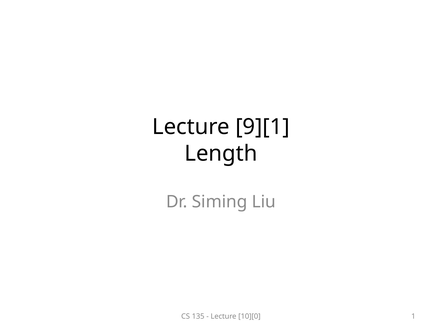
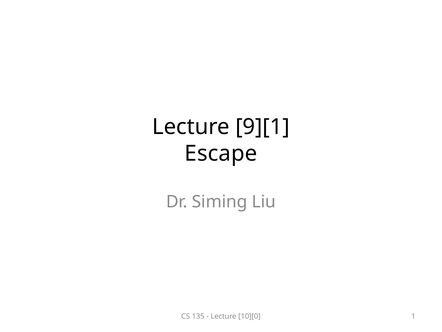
Length: Length -> Escape
